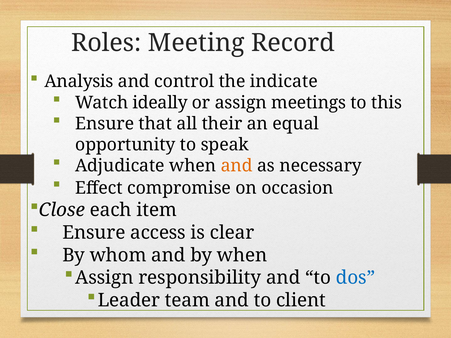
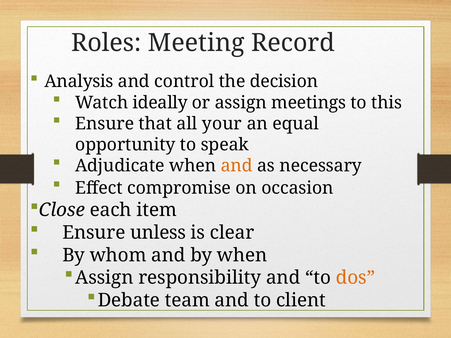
indicate: indicate -> decision
their: their -> your
access: access -> unless
dos colour: blue -> orange
Leader: Leader -> Debate
